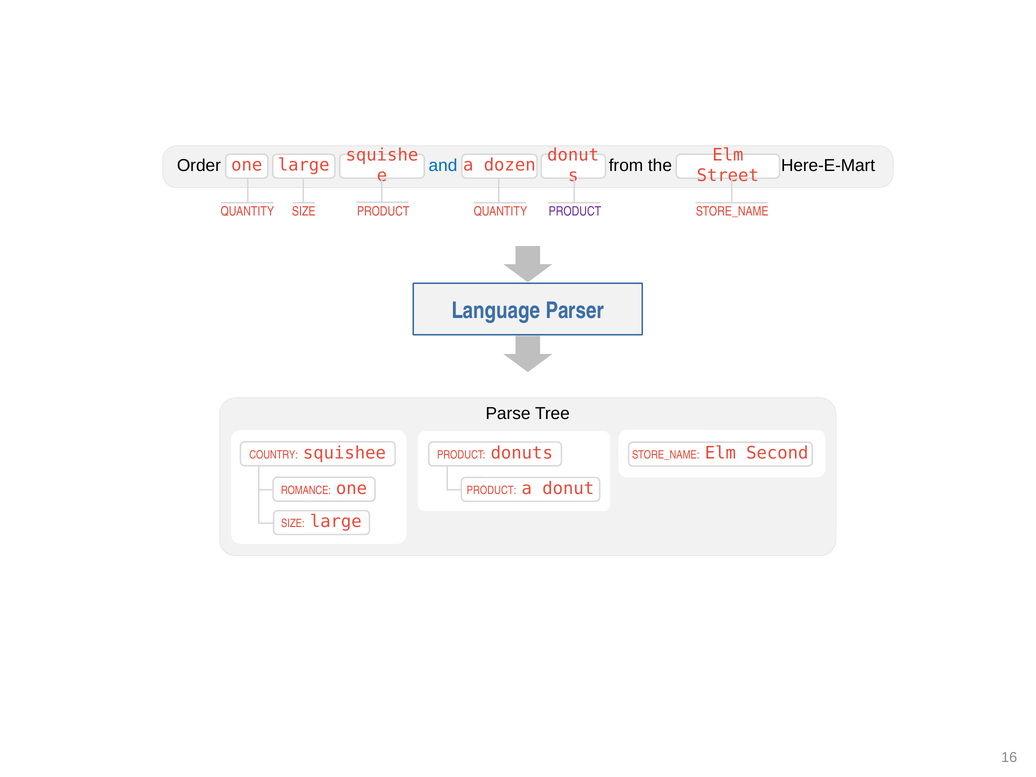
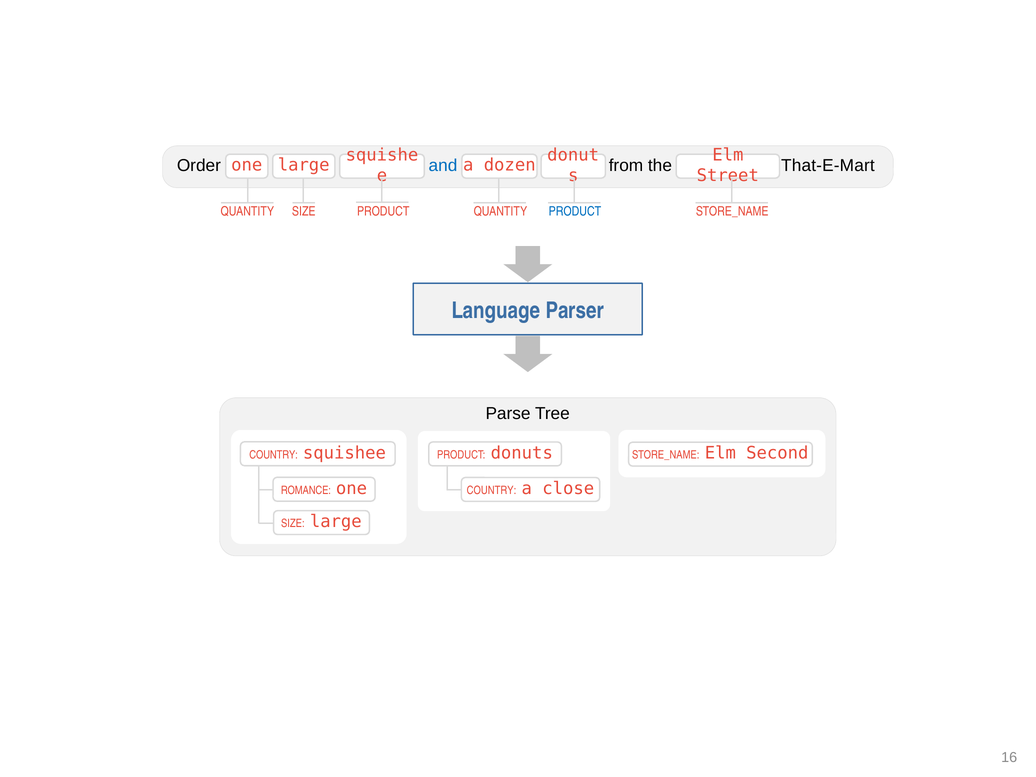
Here-E-Mart: Here-E-Mart -> That-E-Mart
PRODUCT at (575, 212) colour: purple -> blue
PRODUCT at (492, 490): PRODUCT -> COUNTRY
a donut: donut -> close
